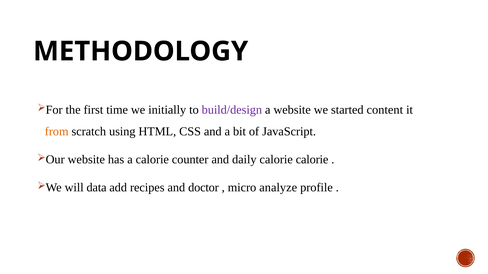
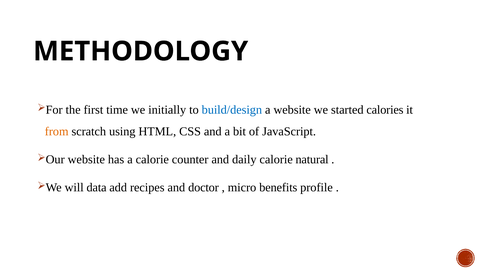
build/design colour: purple -> blue
content: content -> calories
calorie calorie: calorie -> natural
analyze: analyze -> benefits
